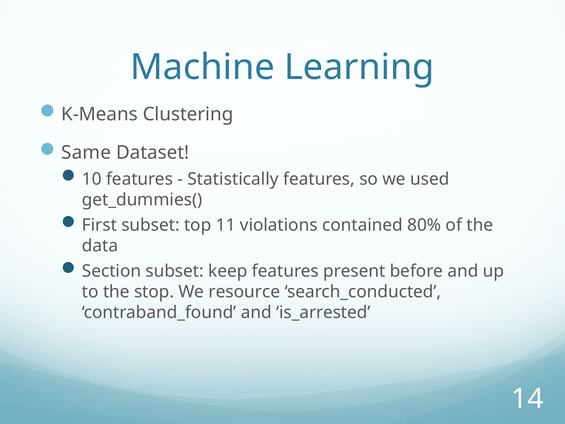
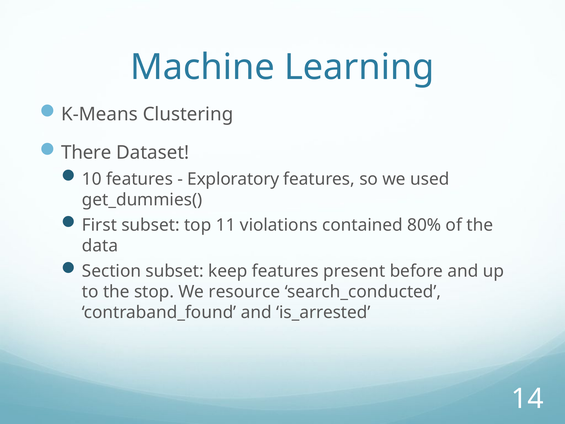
Same: Same -> There
Statistically: Statistically -> Exploratory
